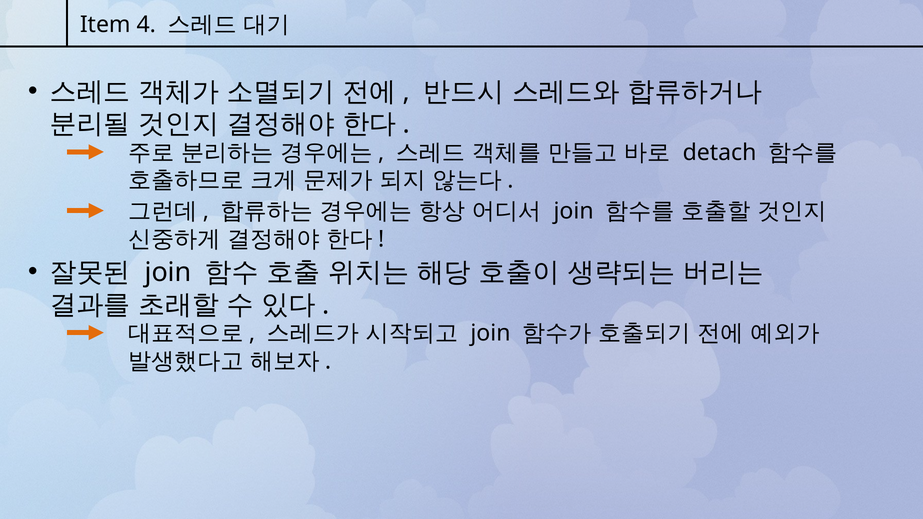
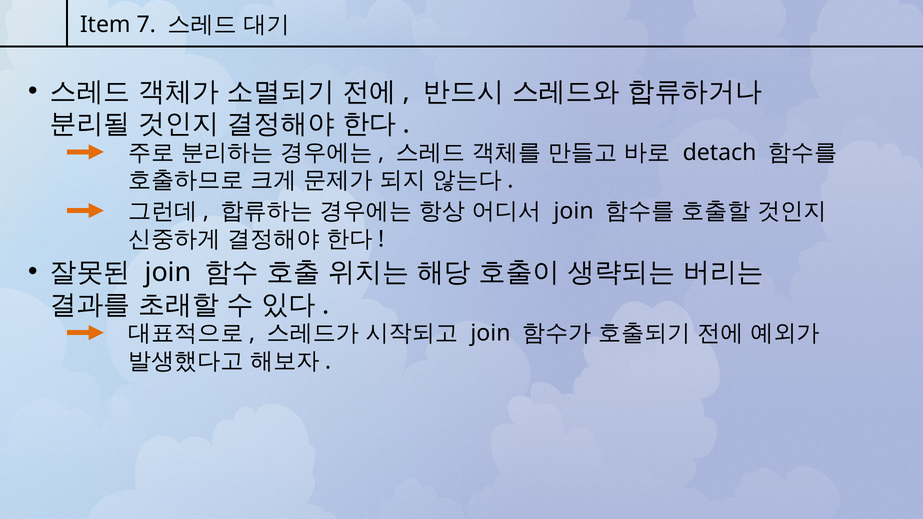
4: 4 -> 7
